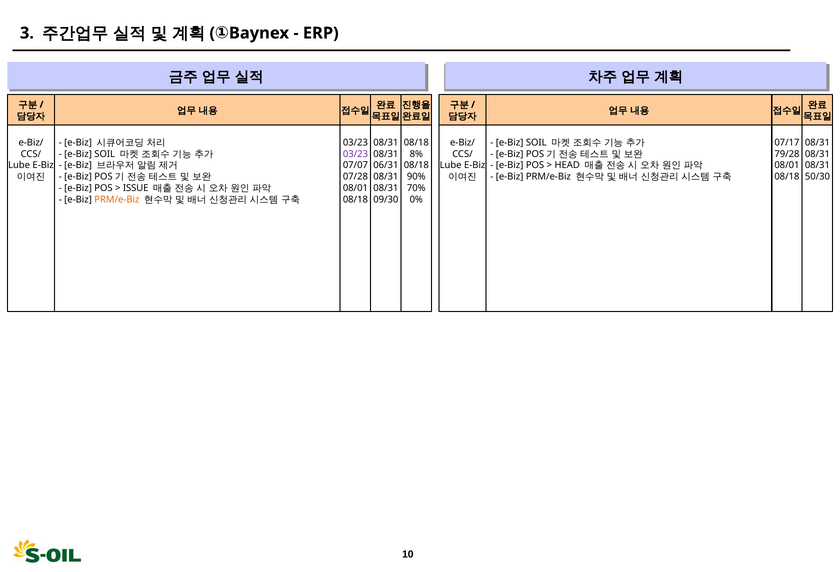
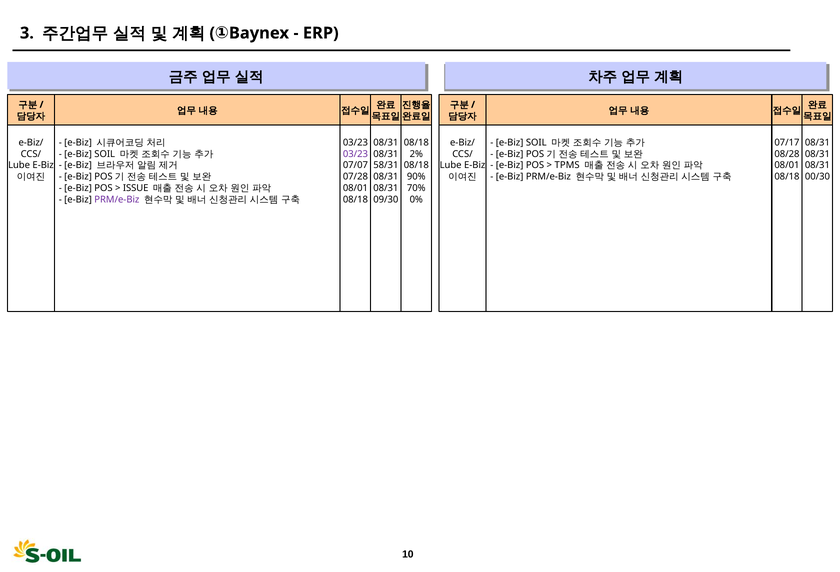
8%: 8% -> 2%
79/28: 79/28 -> 08/28
06/31: 06/31 -> 58/31
HEAD: HEAD -> TPMS
50/30: 50/30 -> 00/30
PRM/e-Biz at (117, 200) colour: orange -> purple
